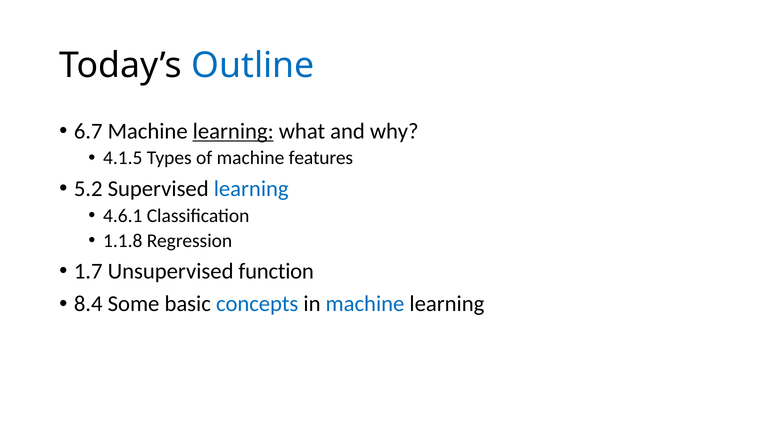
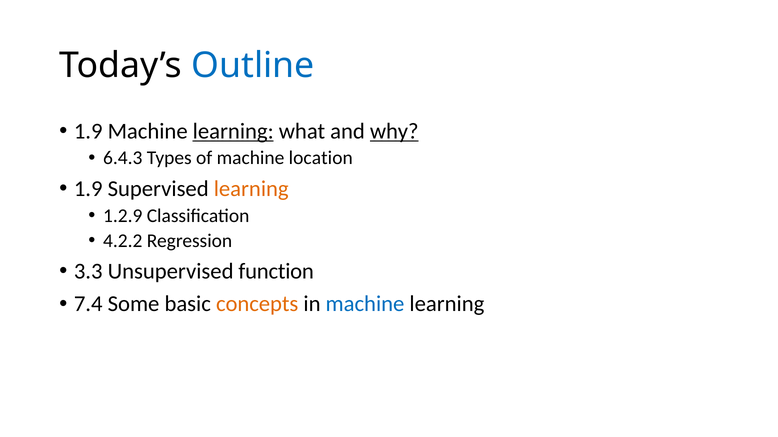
6.7 at (88, 131): 6.7 -> 1.9
why underline: none -> present
4.1.5: 4.1.5 -> 6.4.3
features: features -> location
5.2 at (88, 189): 5.2 -> 1.9
learning at (251, 189) colour: blue -> orange
4.6.1: 4.6.1 -> 1.2.9
1.1.8: 1.1.8 -> 4.2.2
1.7: 1.7 -> 3.3
8.4: 8.4 -> 7.4
concepts colour: blue -> orange
